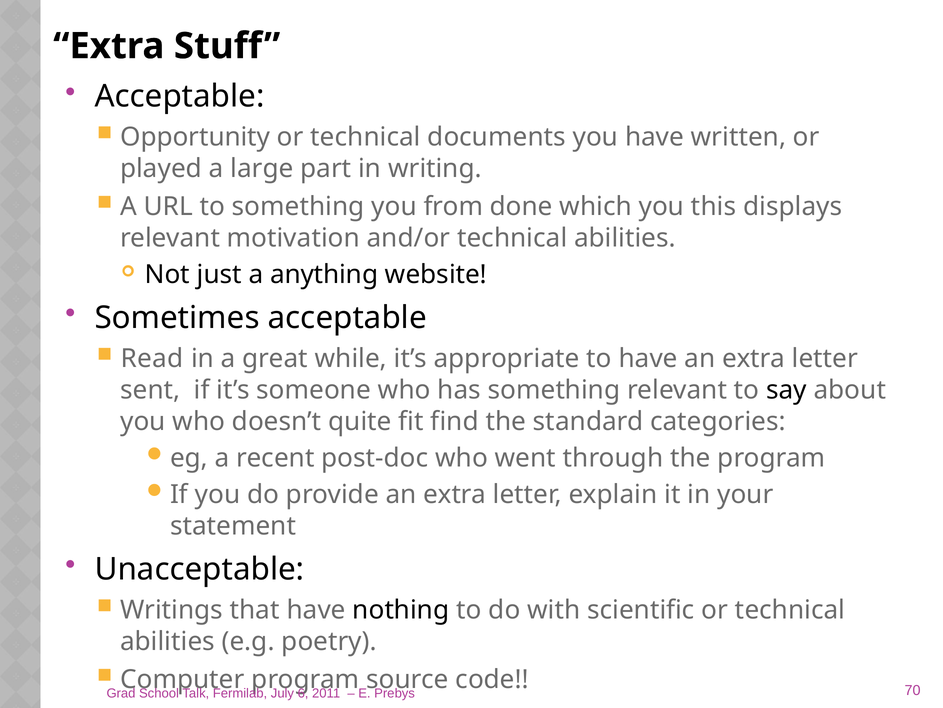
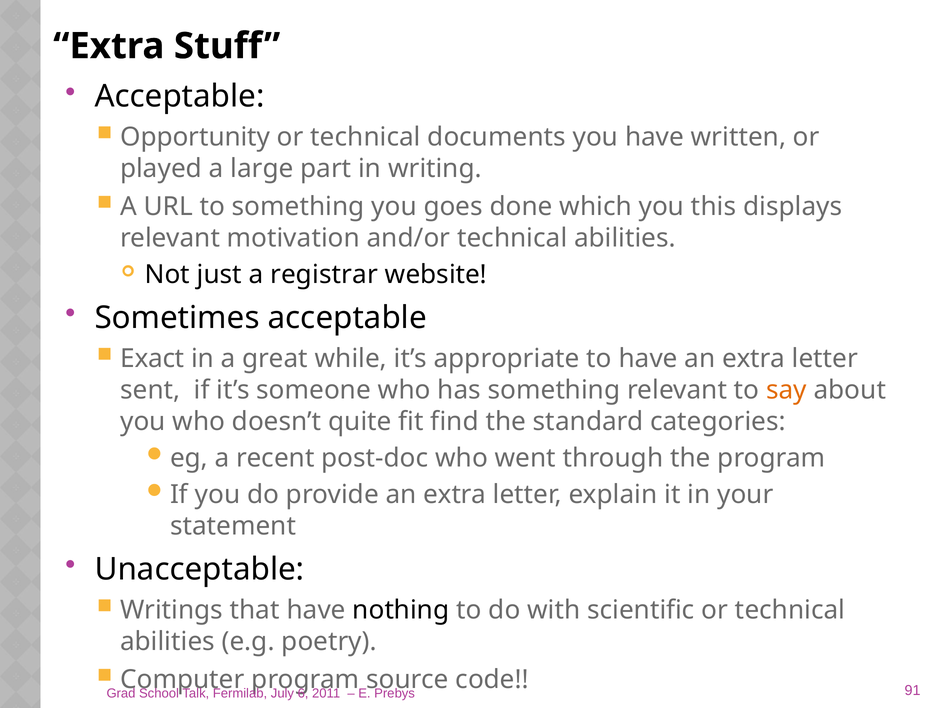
from: from -> goes
anything: anything -> registrar
Read: Read -> Exact
say colour: black -> orange
70: 70 -> 91
